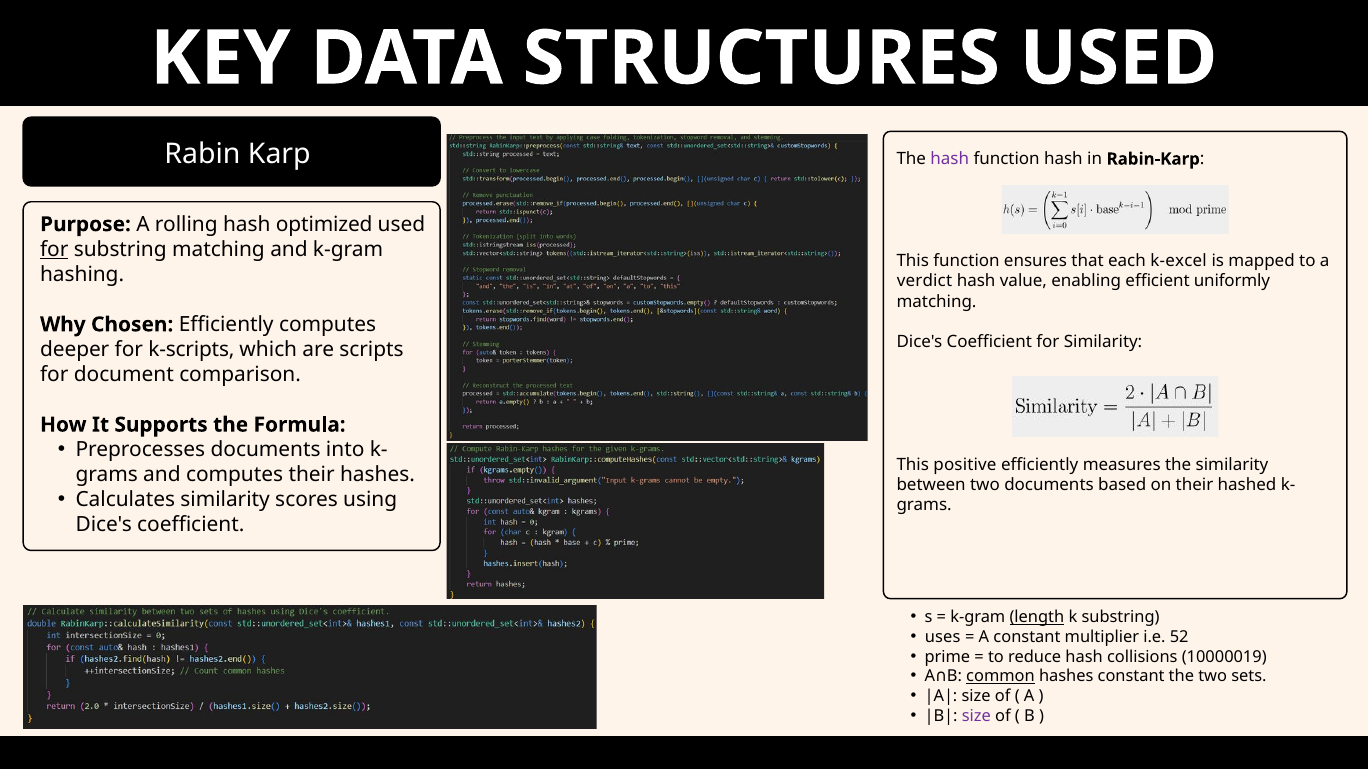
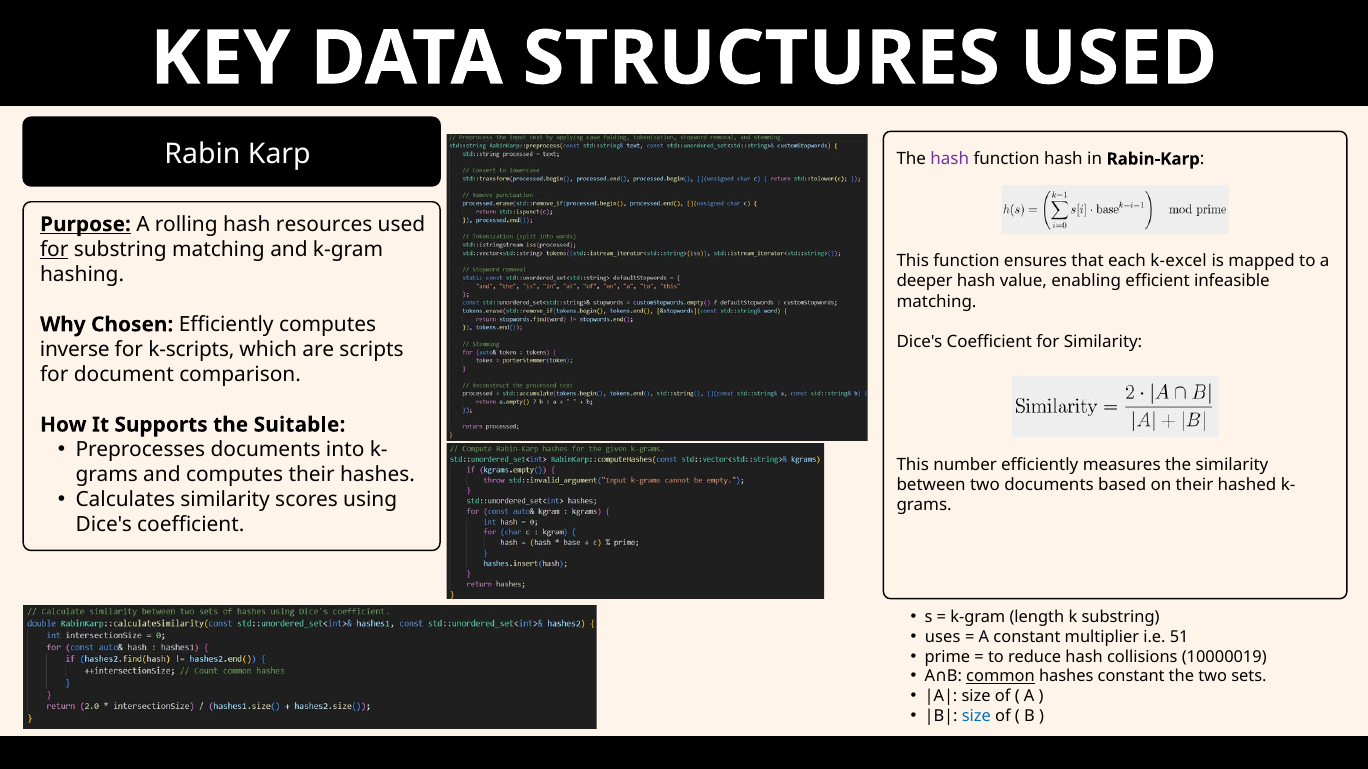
Purpose underline: none -> present
optimized: optimized -> resources
verdict: verdict -> deeper
uniformly: uniformly -> infeasible
deeper: deeper -> inverse
Formula: Formula -> Suitable
positive: positive -> number
length underline: present -> none
52: 52 -> 51
size at (976, 716) colour: purple -> blue
